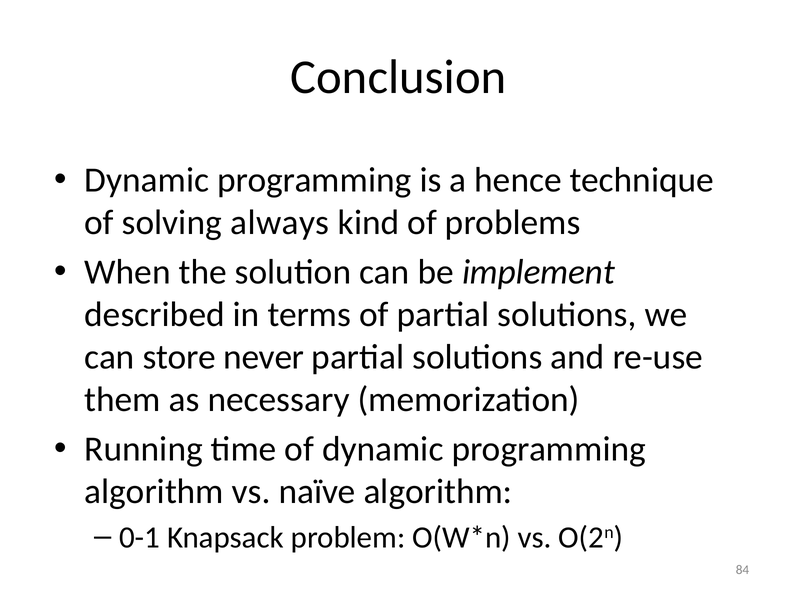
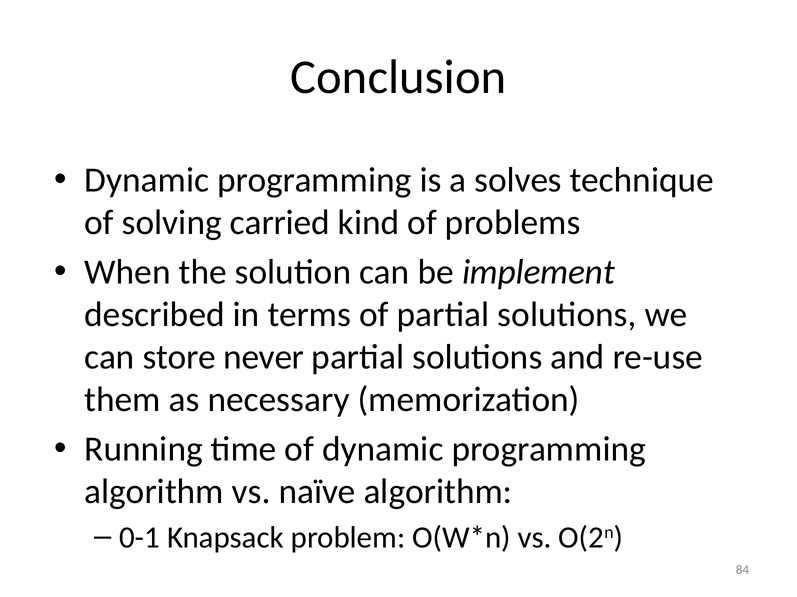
hence: hence -> solves
always: always -> carried
